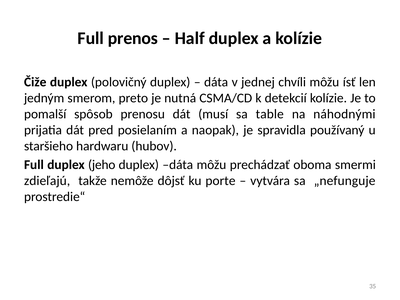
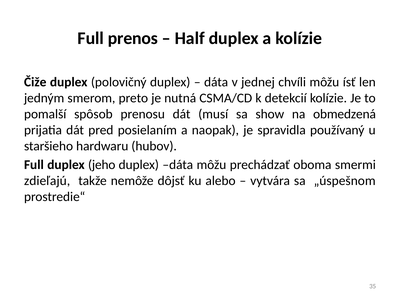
table: table -> show
náhodnými: náhodnými -> obmedzená
porte: porte -> alebo
„nefunguje: „nefunguje -> „úspešnom
